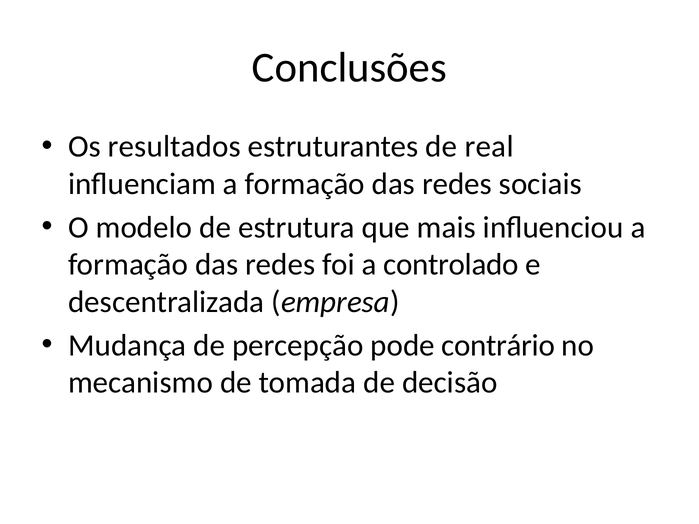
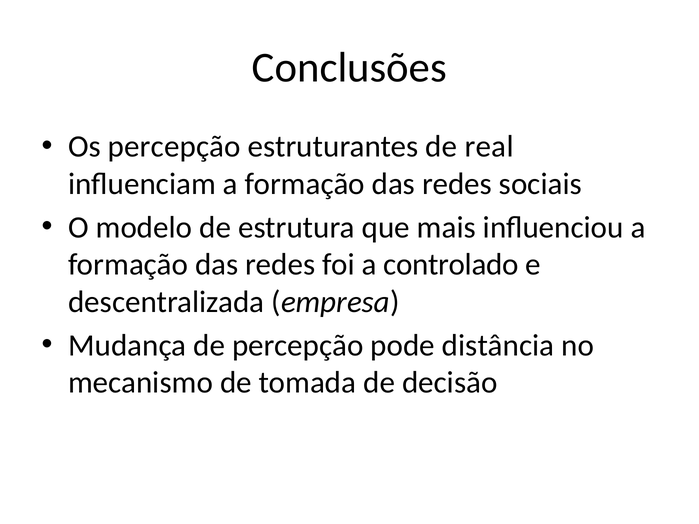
Os resultados: resultados -> percepção
contrário: contrário -> distância
